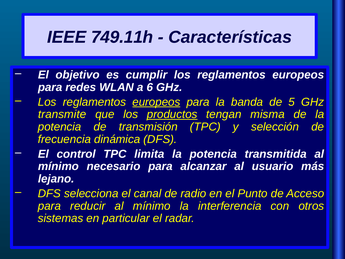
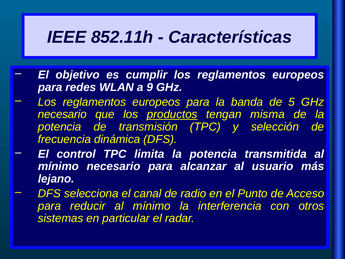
749.11h: 749.11h -> 852.11h
6: 6 -> 9
europeos at (156, 102) underline: present -> none
transmite at (62, 114): transmite -> necesario
